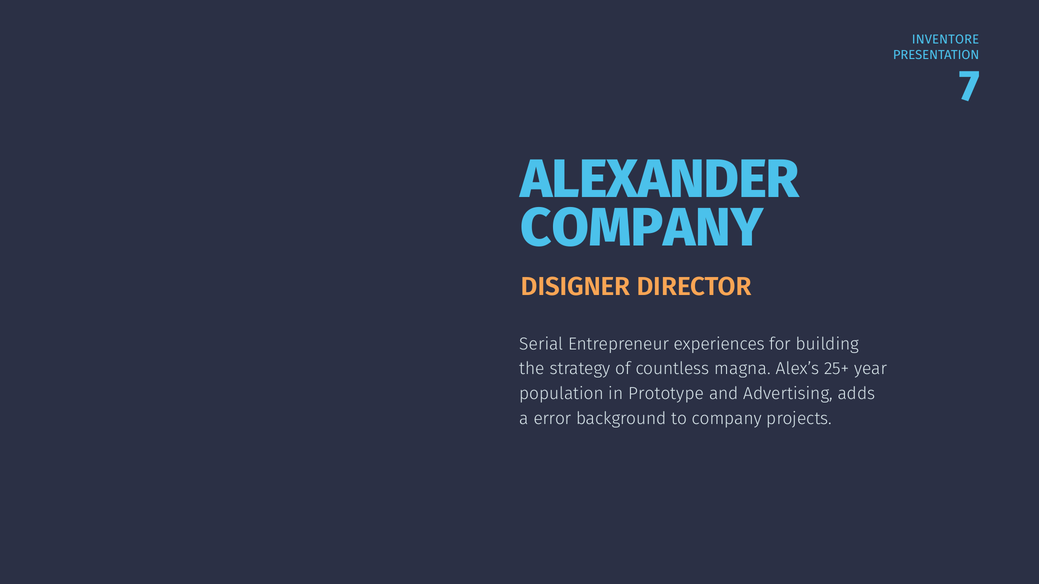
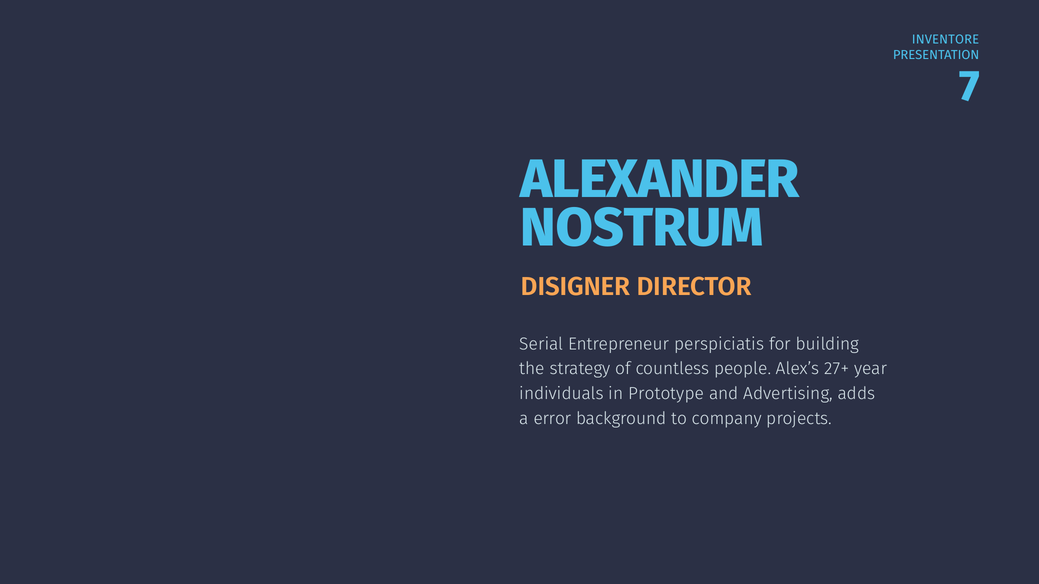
COMPANY at (642, 228): COMPANY -> NOSTRUM
experiences: experiences -> perspiciatis
magna: magna -> people
25+: 25+ -> 27+
population: population -> individuals
